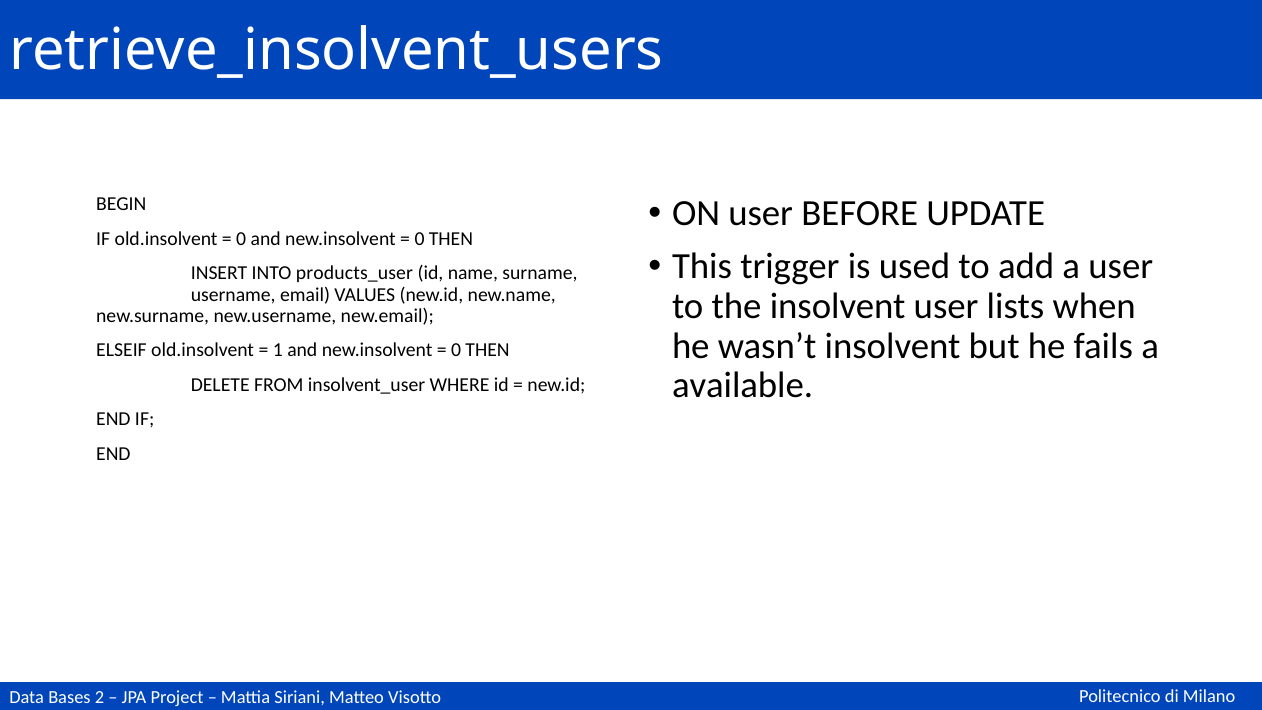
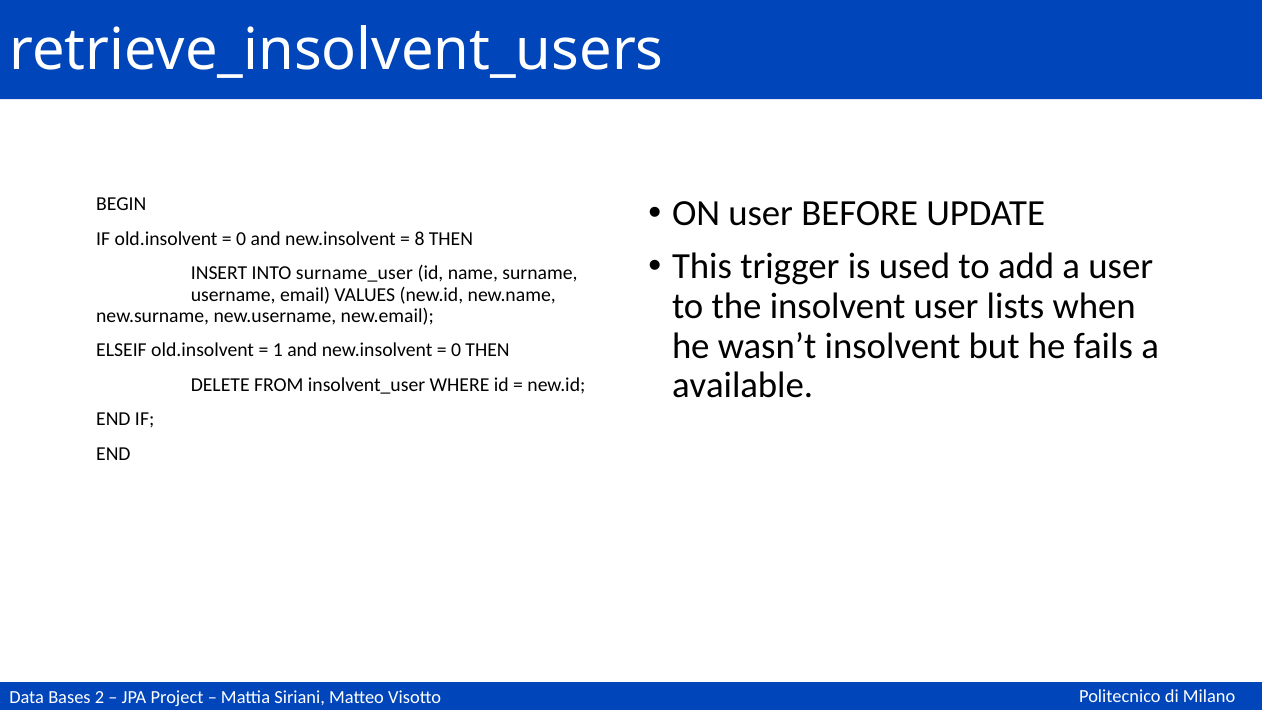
0 at (419, 239): 0 -> 8
products_user: products_user -> surname_user
